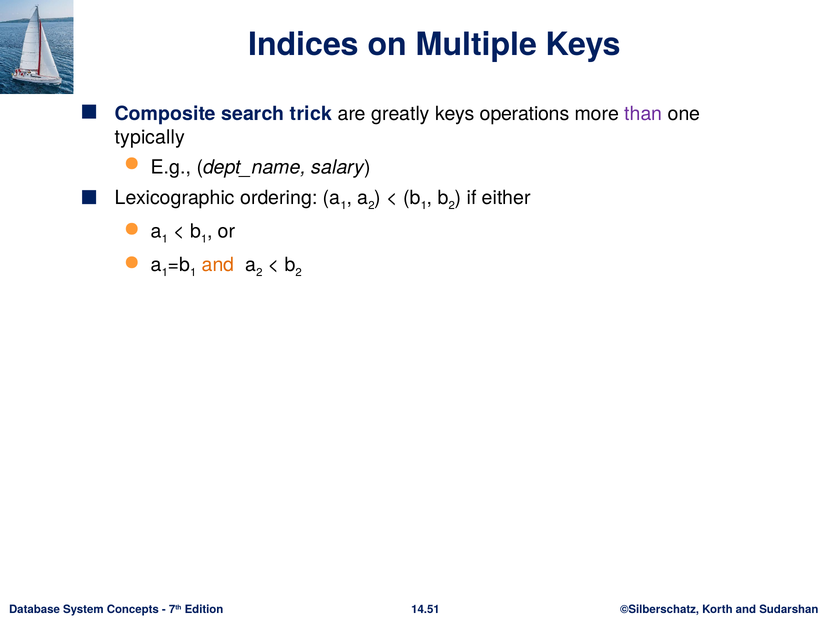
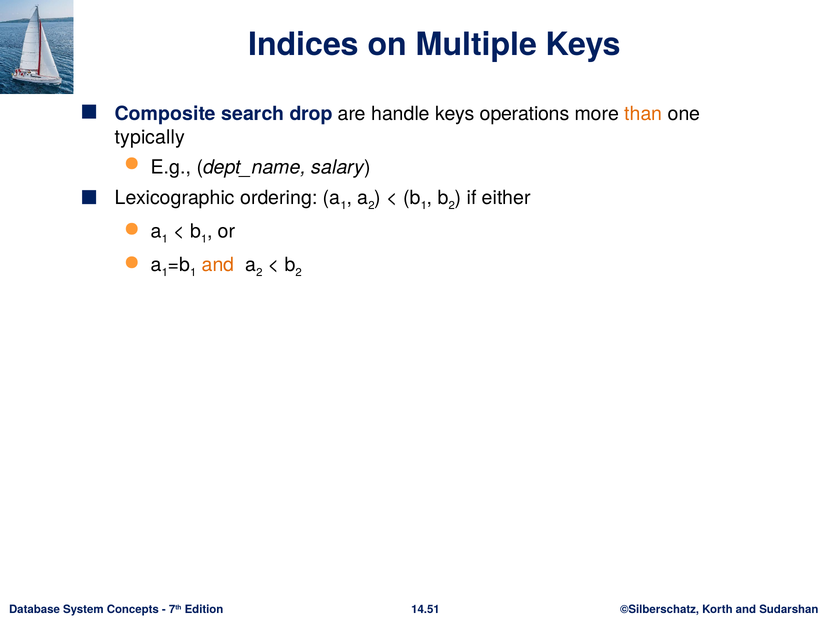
trick: trick -> drop
greatly: greatly -> handle
than colour: purple -> orange
